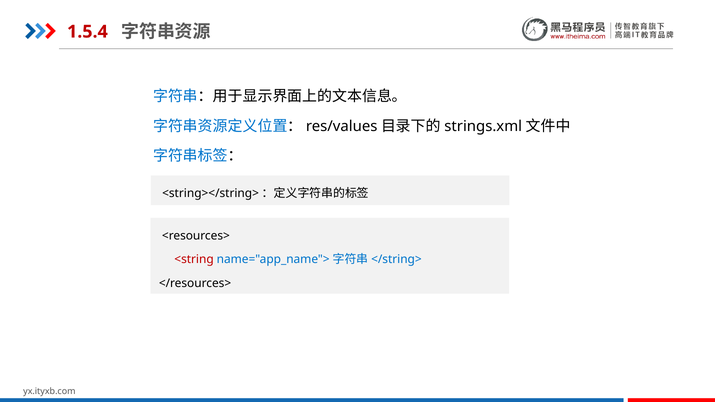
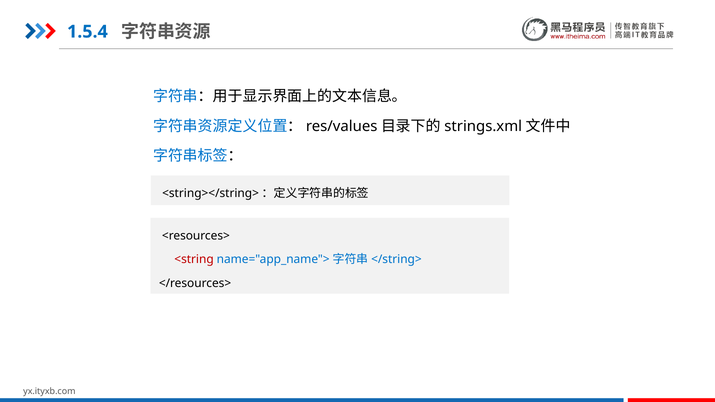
1.5.4 colour: red -> blue
